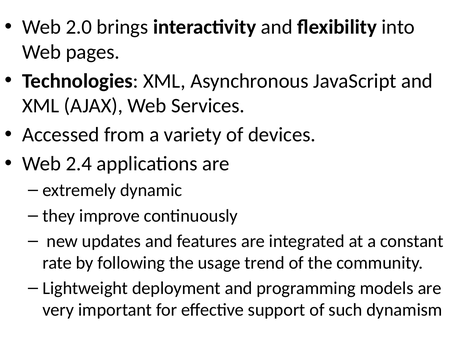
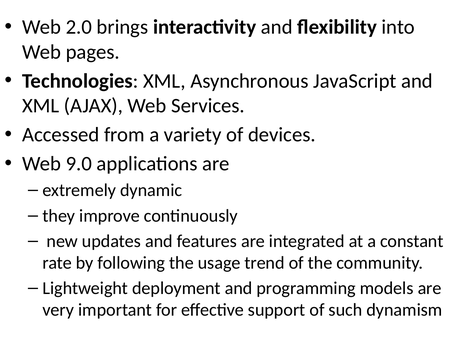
2.4: 2.4 -> 9.0
